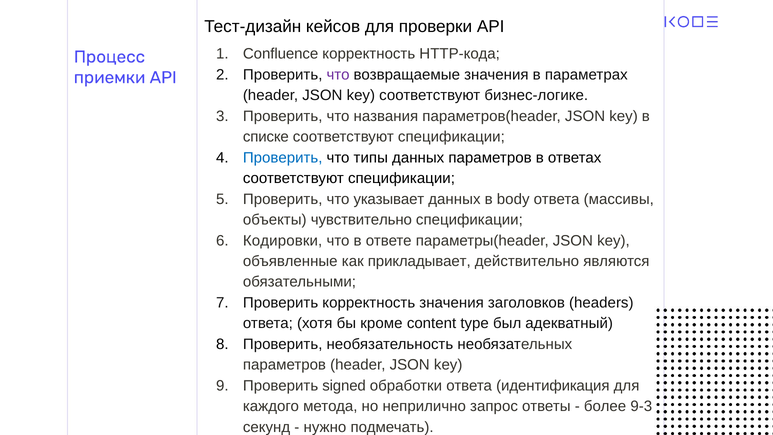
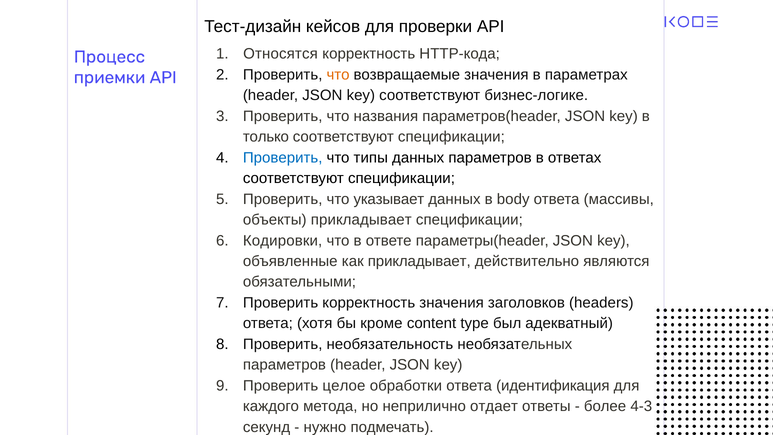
Confluence: Confluence -> Относятся
что at (338, 75) colour: purple -> orange
списке: списке -> только
объекты чувствительно: чувствительно -> прикладывает
signed: signed -> целое
запрос: запрос -> отдает
9-3: 9-3 -> 4-3
